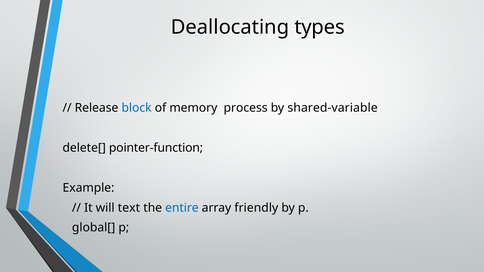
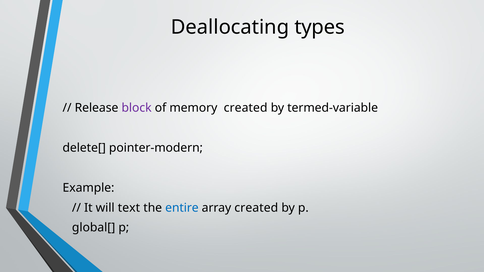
block colour: blue -> purple
memory process: process -> created
shared-variable: shared-variable -> termed-variable
pointer-function: pointer-function -> pointer-modern
array friendly: friendly -> created
